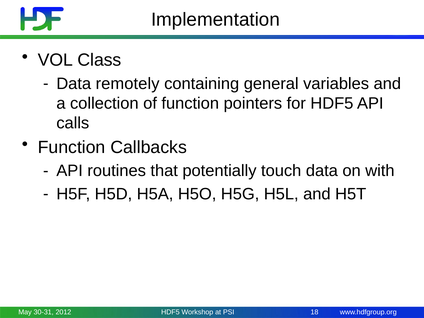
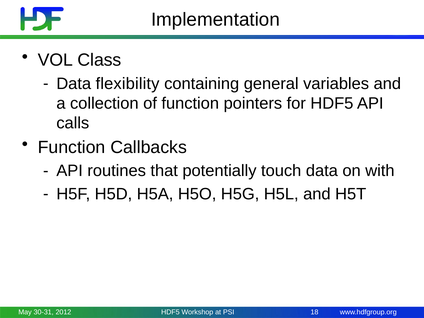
remotely: remotely -> flexibility
